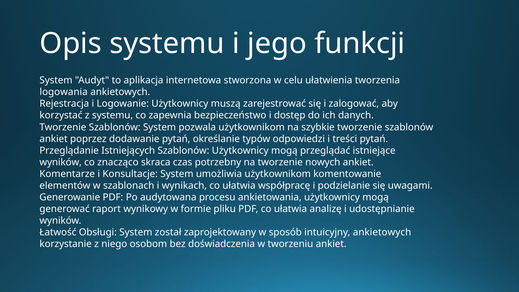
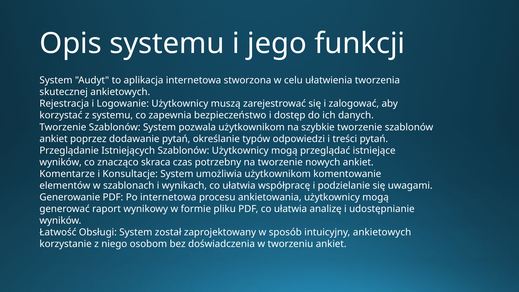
logowania: logowania -> skutecznej
Po audytowana: audytowana -> internetowa
